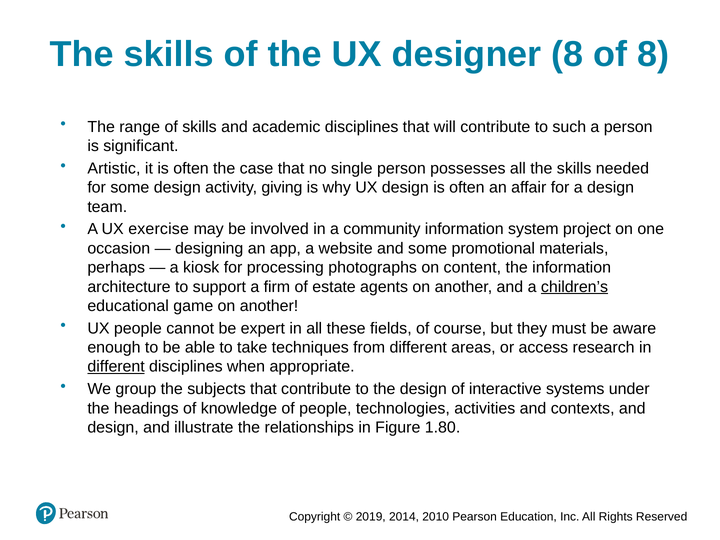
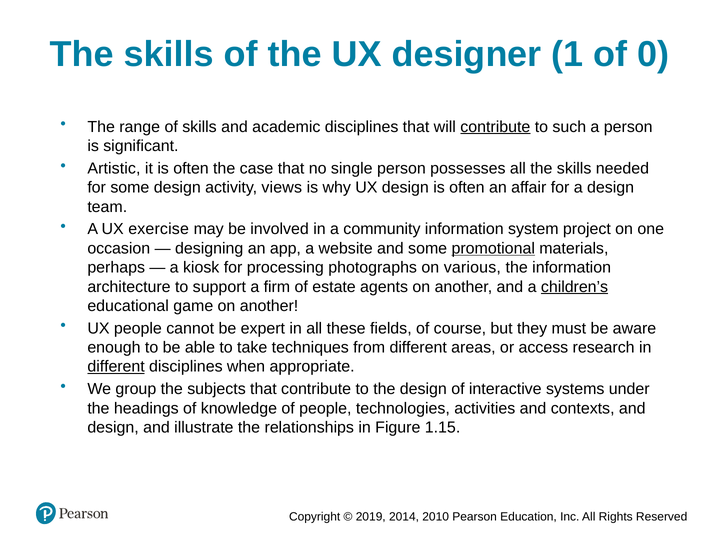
designer 8: 8 -> 1
of 8: 8 -> 0
contribute at (495, 127) underline: none -> present
giving: giving -> views
promotional underline: none -> present
content: content -> various
1.80: 1.80 -> 1.15
